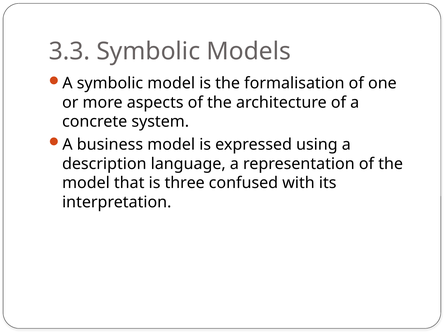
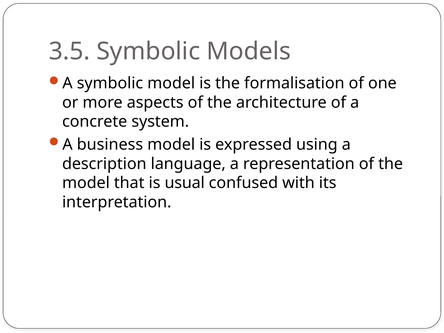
3.3: 3.3 -> 3.5
three: three -> usual
